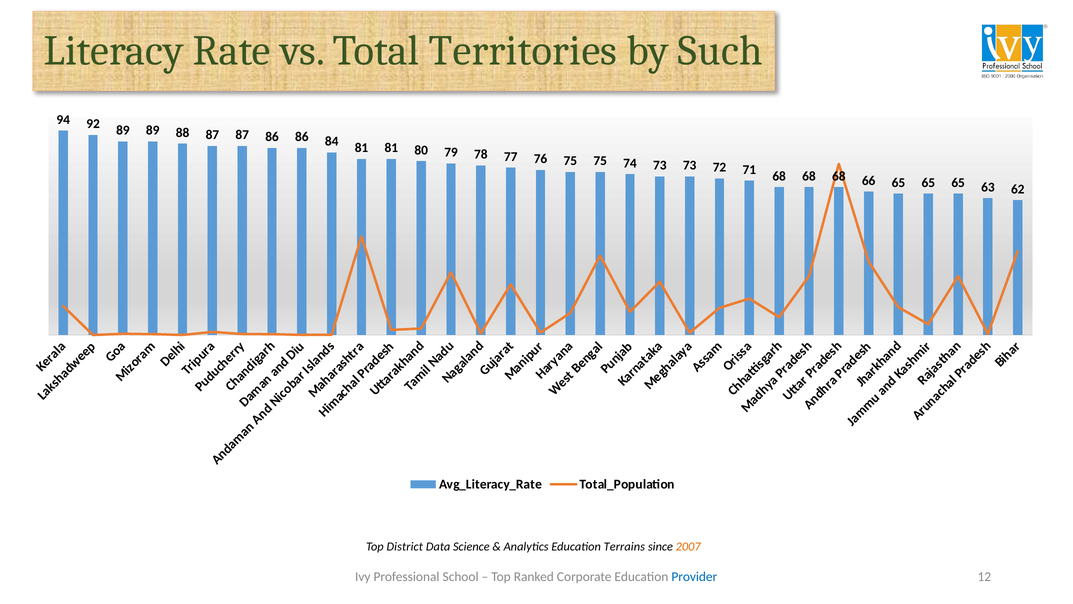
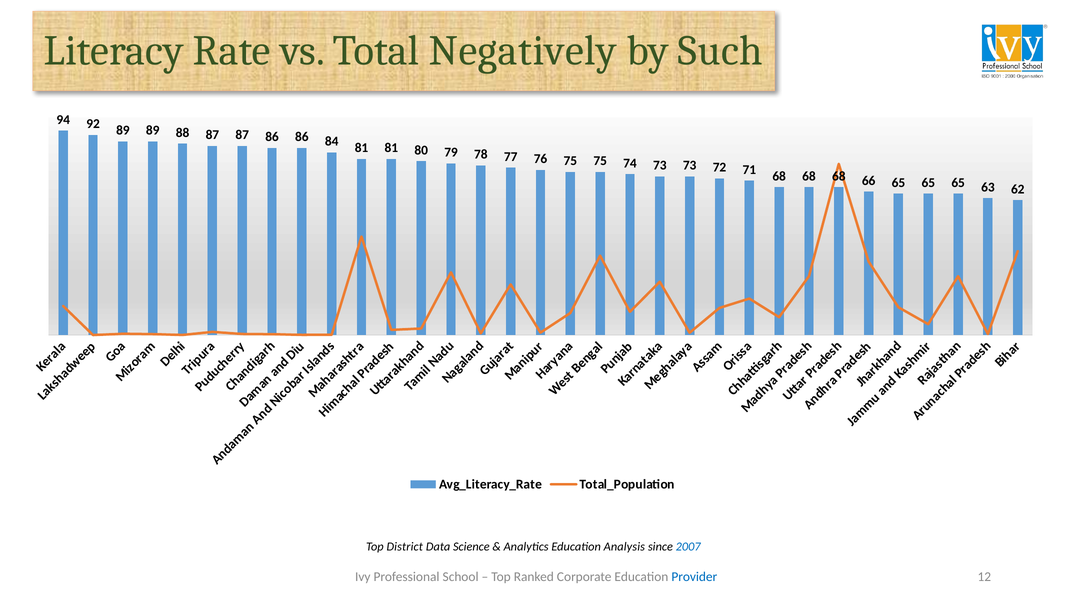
Territories: Territories -> Negatively
Terrains: Terrains -> Analysis
2007 colour: orange -> blue
